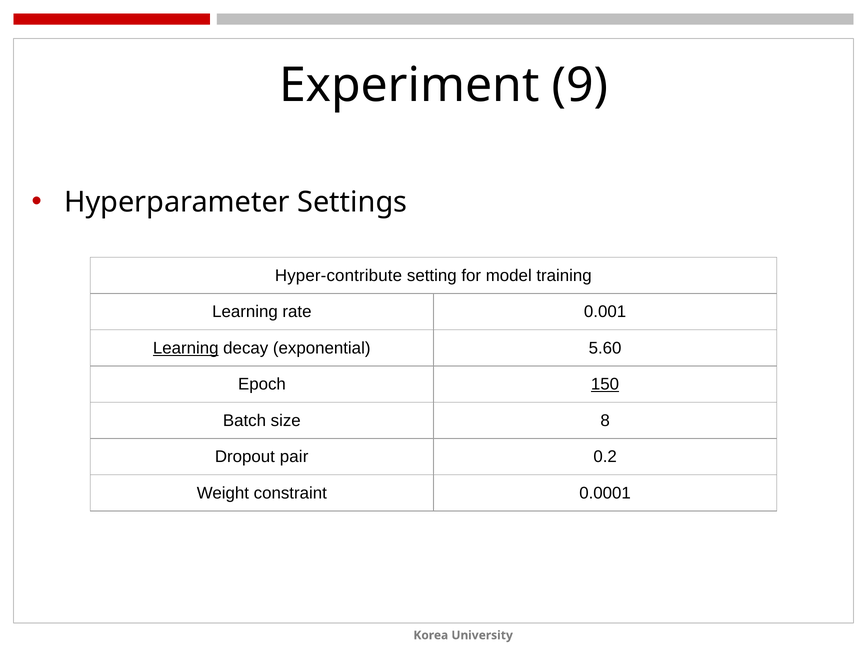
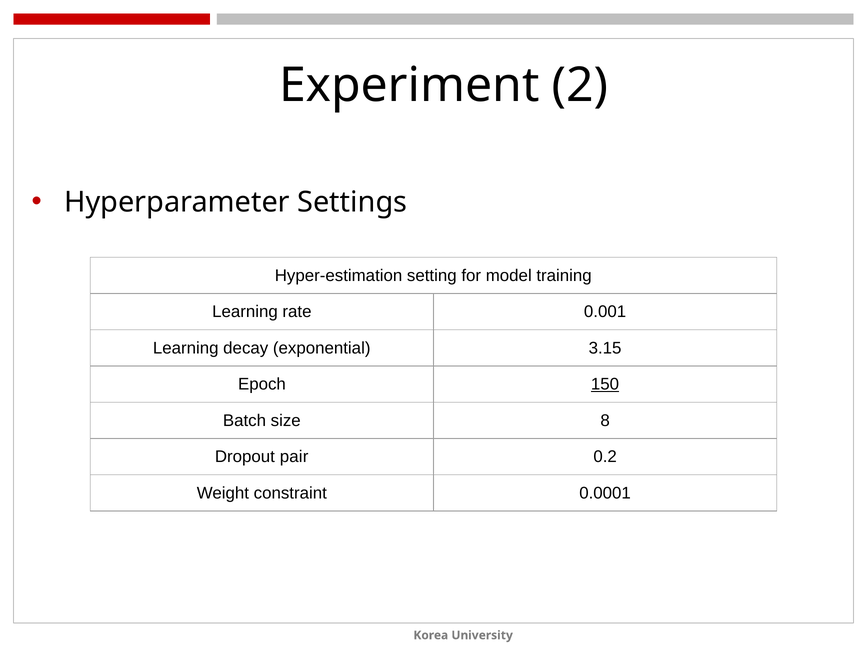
9: 9 -> 2
Hyper-contribute: Hyper-contribute -> Hyper-estimation
Learning at (186, 348) underline: present -> none
5.60: 5.60 -> 3.15
